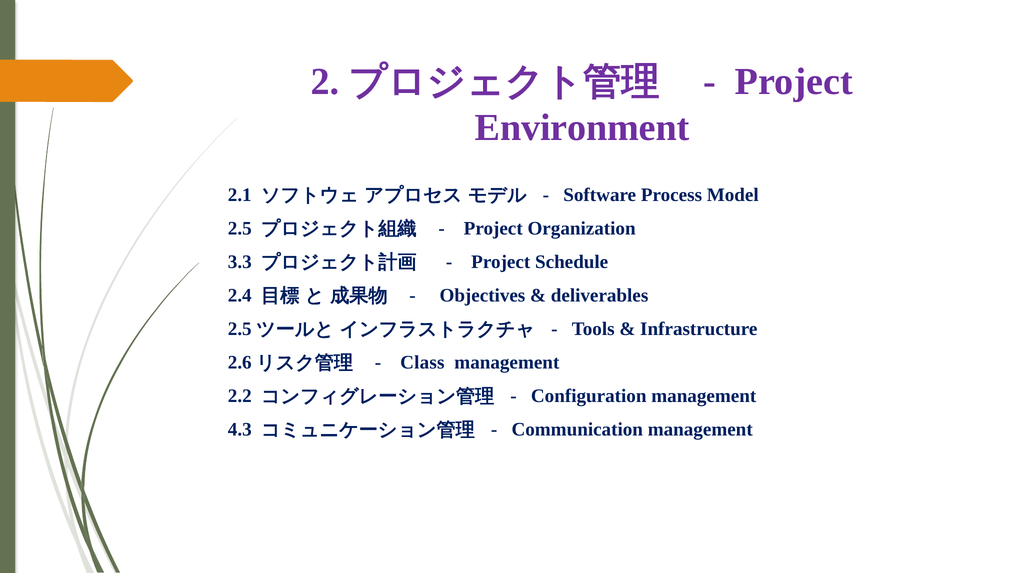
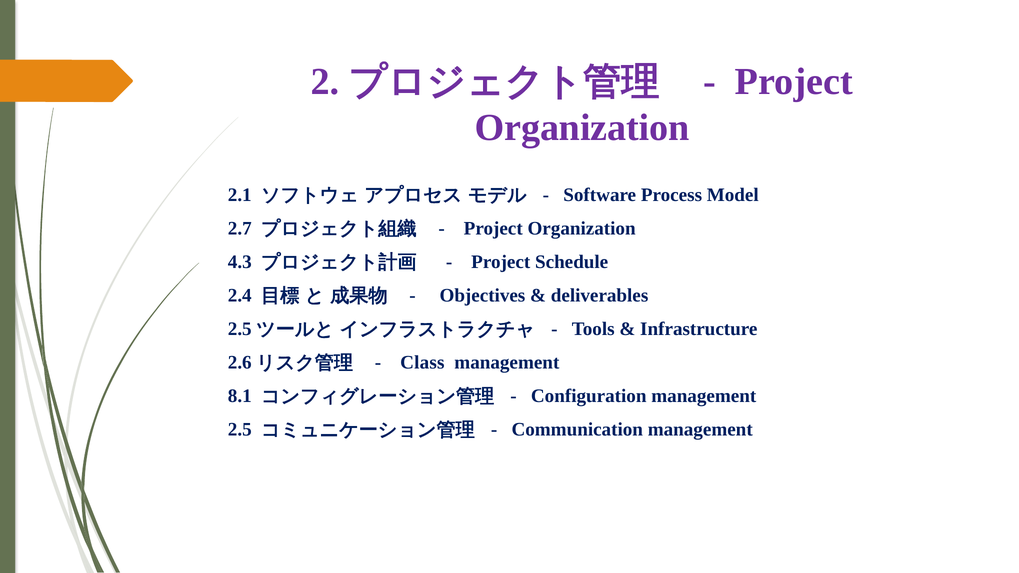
Environment at (582, 127): Environment -> Organization
2.5: 2.5 -> 2.7
3.3: 3.3 -> 4.3
2.2: 2.2 -> 8.1
4.3: 4.3 -> 2.5
